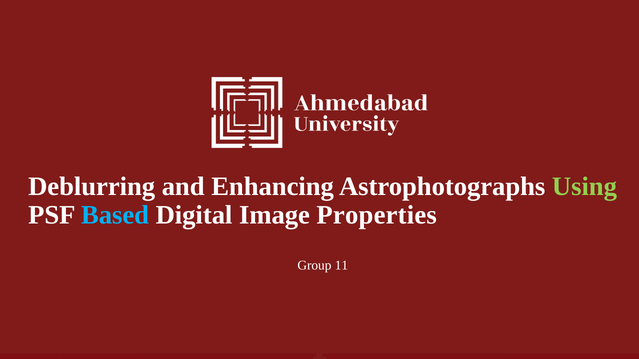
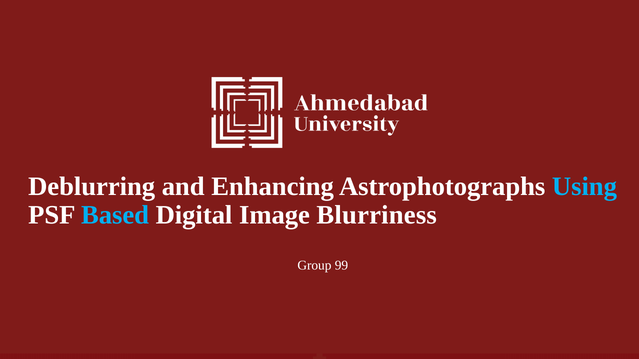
Using colour: light green -> light blue
Properties: Properties -> Blurriness
11: 11 -> 99
